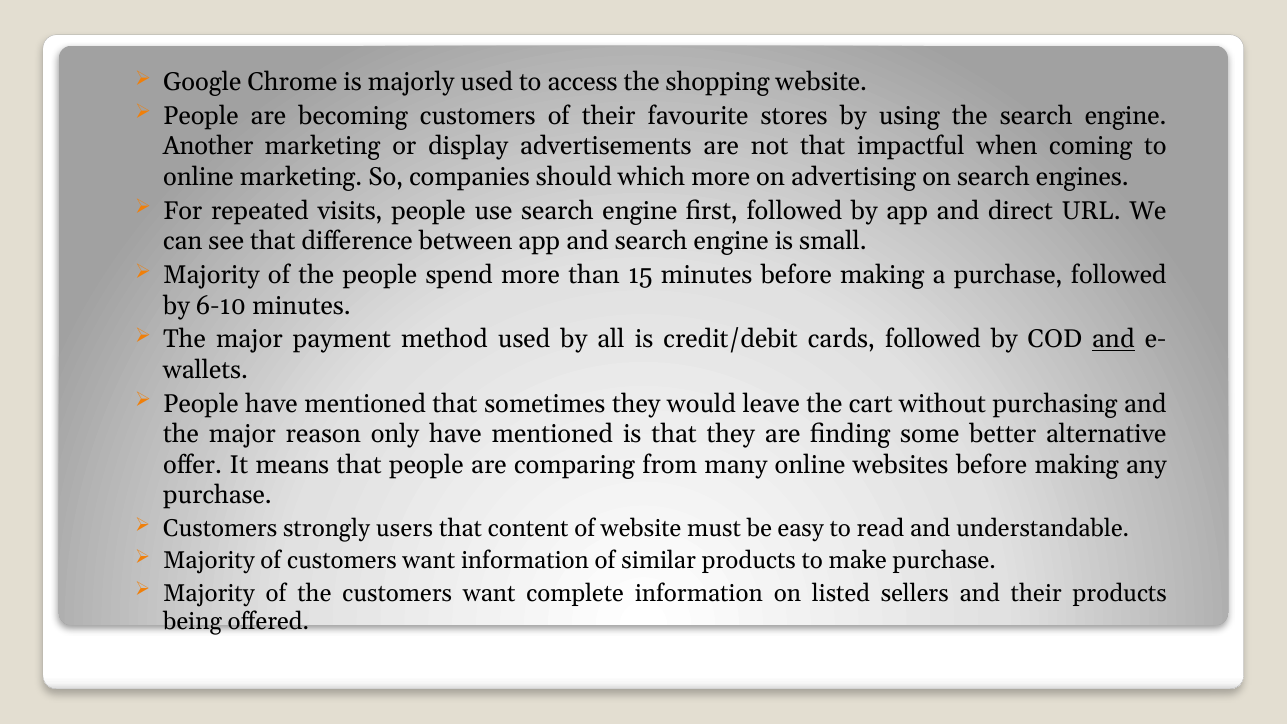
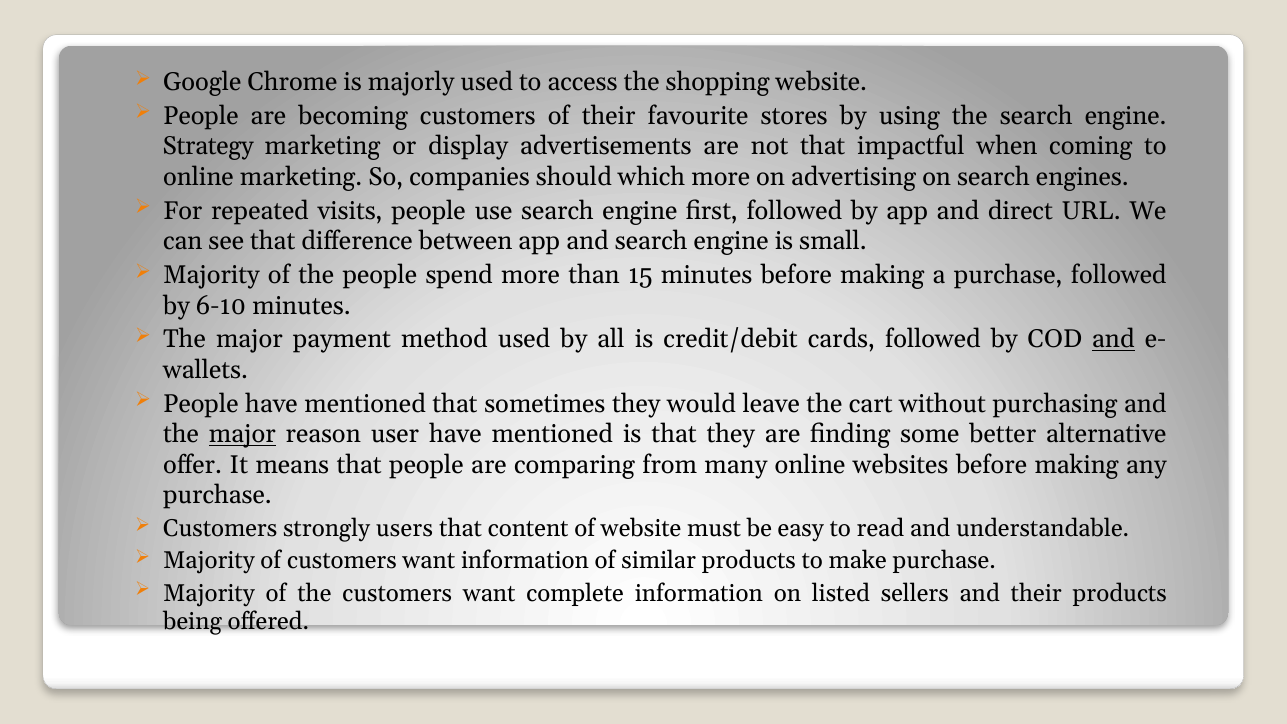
Another: Another -> Strategy
major at (242, 434) underline: none -> present
only: only -> user
